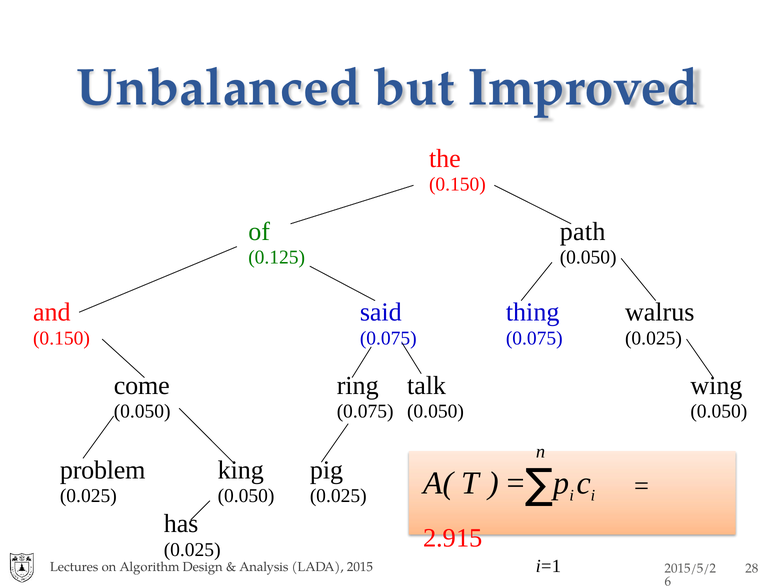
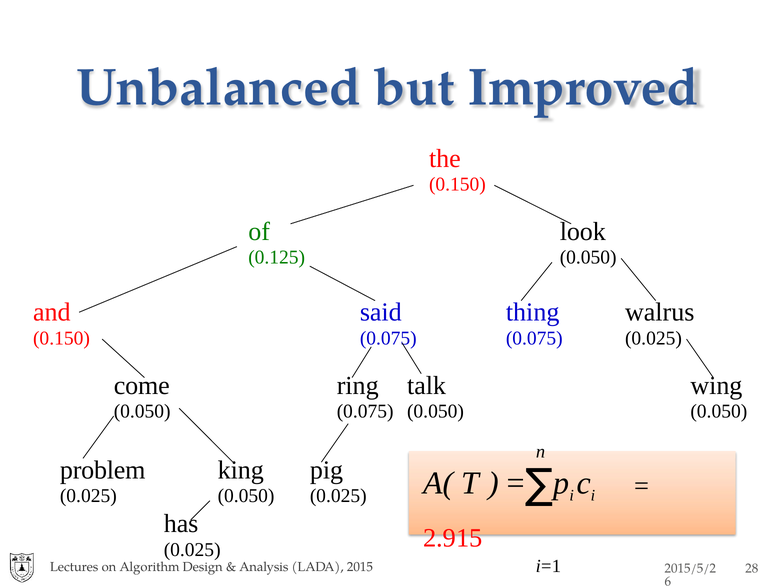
path: path -> look
